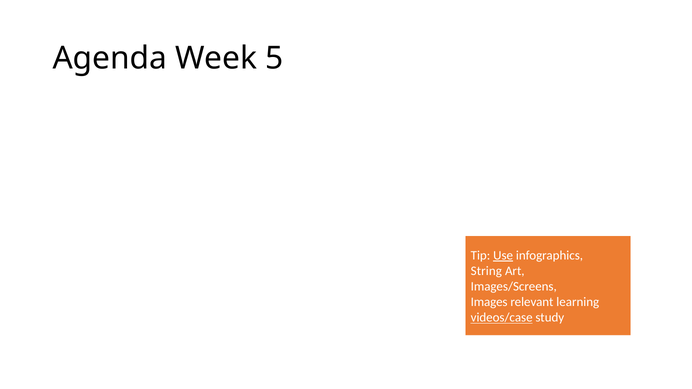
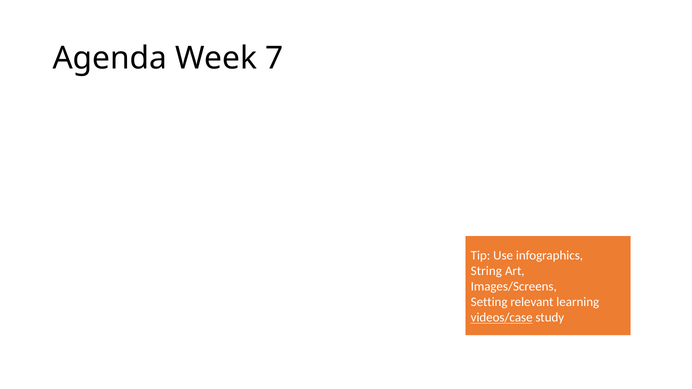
5: 5 -> 7
Use underline: present -> none
Images: Images -> Setting
